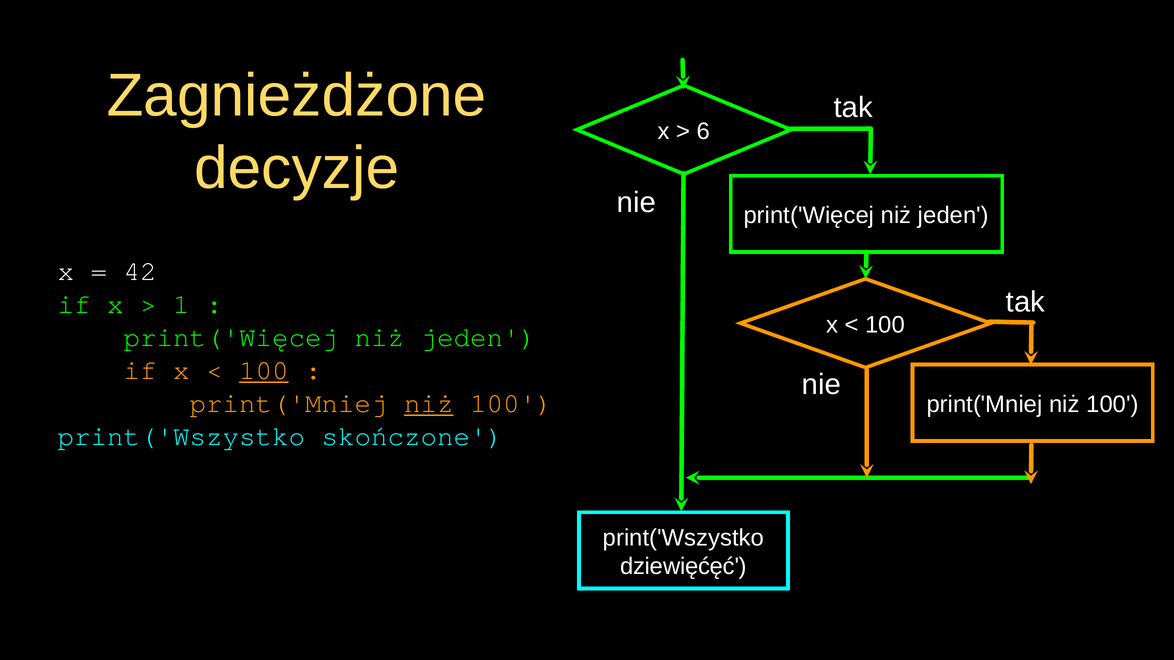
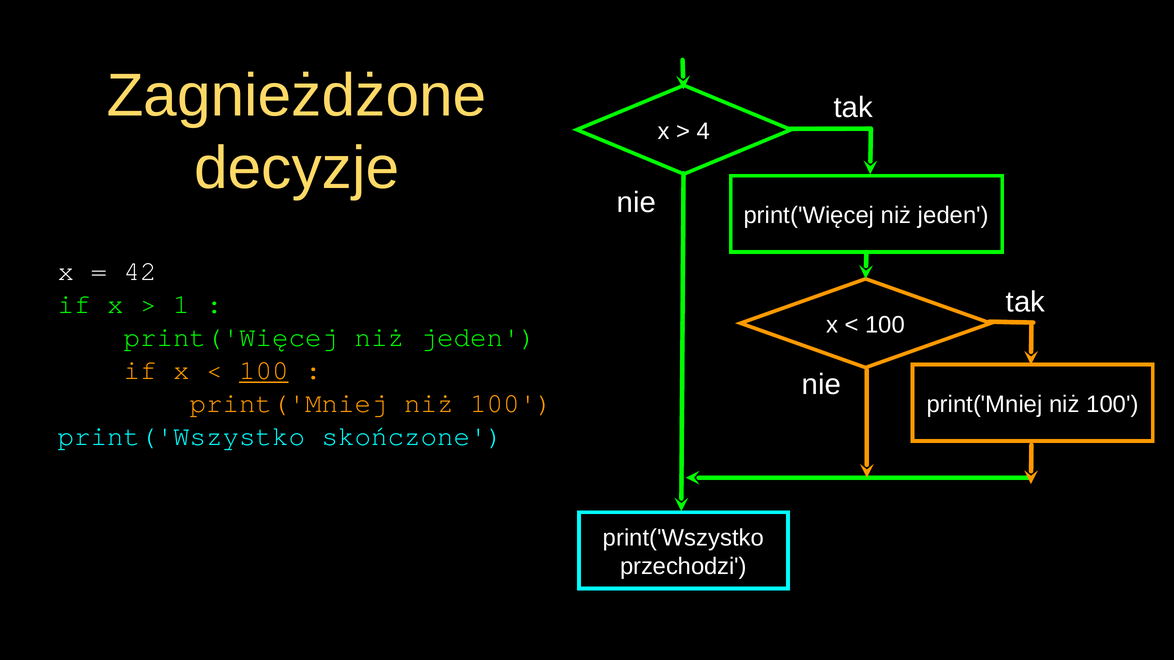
6: 6 -> 4
niż at (429, 404) underline: present -> none
dziewięćęć: dziewięćęć -> przechodzi
